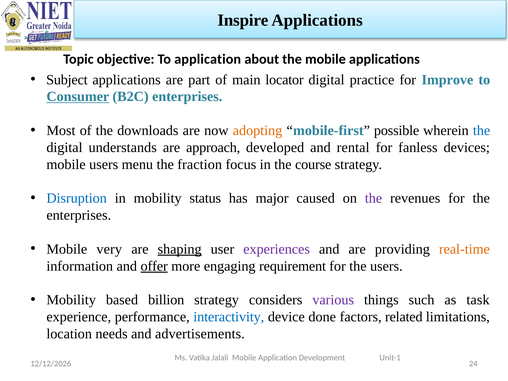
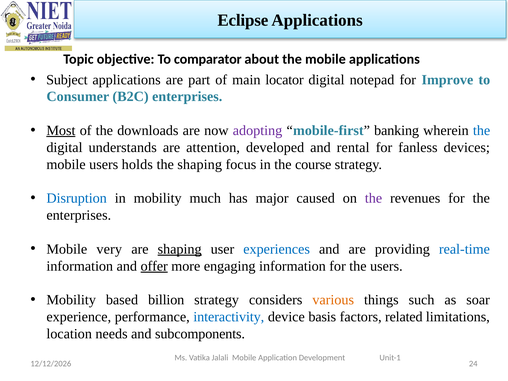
Inspire: Inspire -> Eclipse
To application: application -> comparator
practice: practice -> notepad
Consumer underline: present -> none
Most underline: none -> present
adopting colour: orange -> purple
possible: possible -> banking
approach: approach -> attention
menu: menu -> holds
the fraction: fraction -> shaping
status: status -> much
experiences colour: purple -> blue
real-time colour: orange -> blue
engaging requirement: requirement -> information
various colour: purple -> orange
task: task -> soar
done: done -> basis
advertisements: advertisements -> subcomponents
